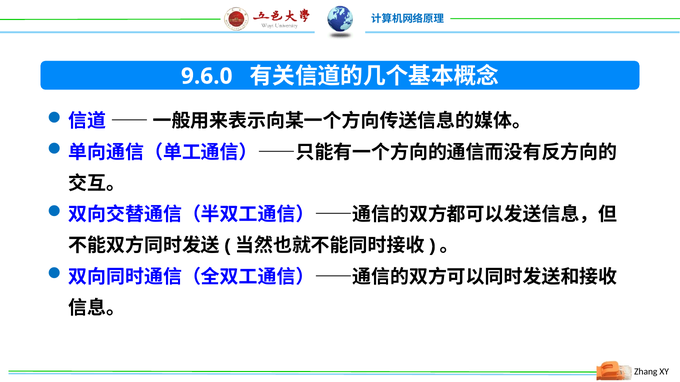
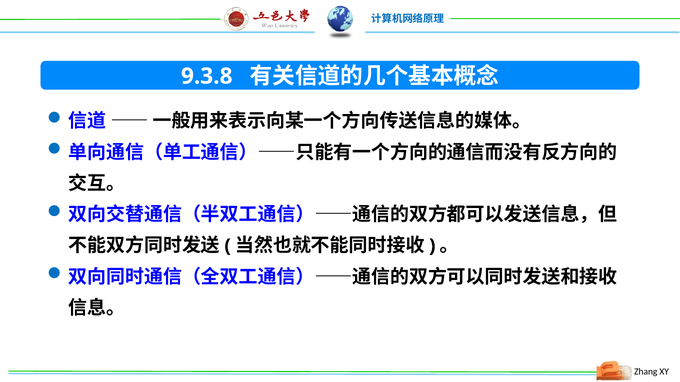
9.6.0: 9.6.0 -> 9.3.8
